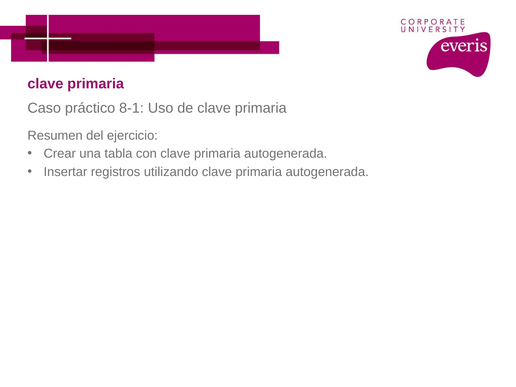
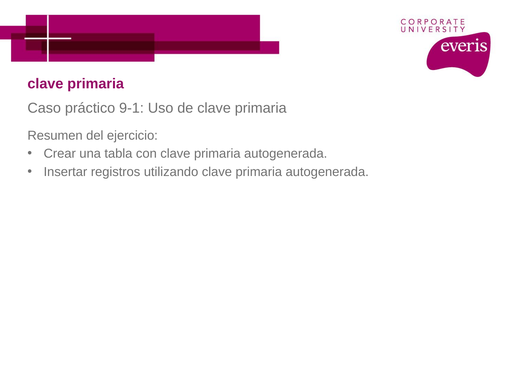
8-1: 8-1 -> 9-1
